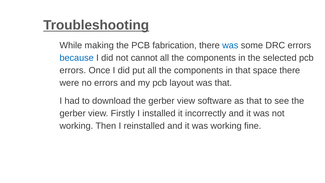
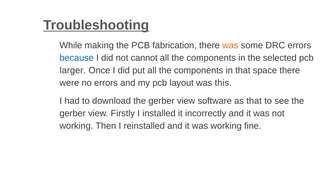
was at (230, 45) colour: blue -> orange
errors at (73, 70): errors -> larger
was that: that -> this
